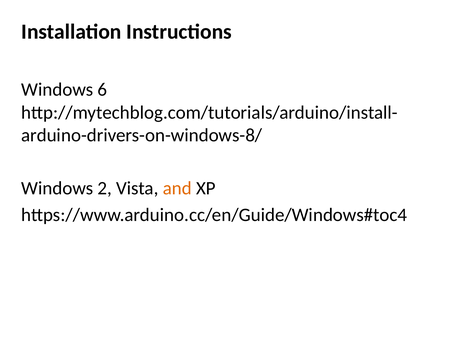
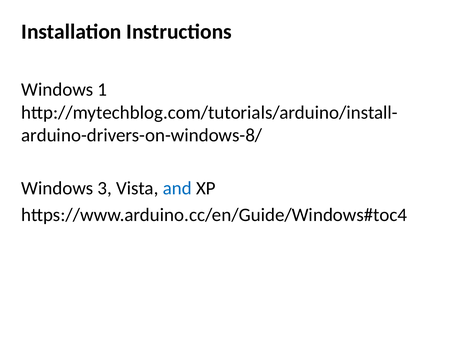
6: 6 -> 1
2: 2 -> 3
and colour: orange -> blue
